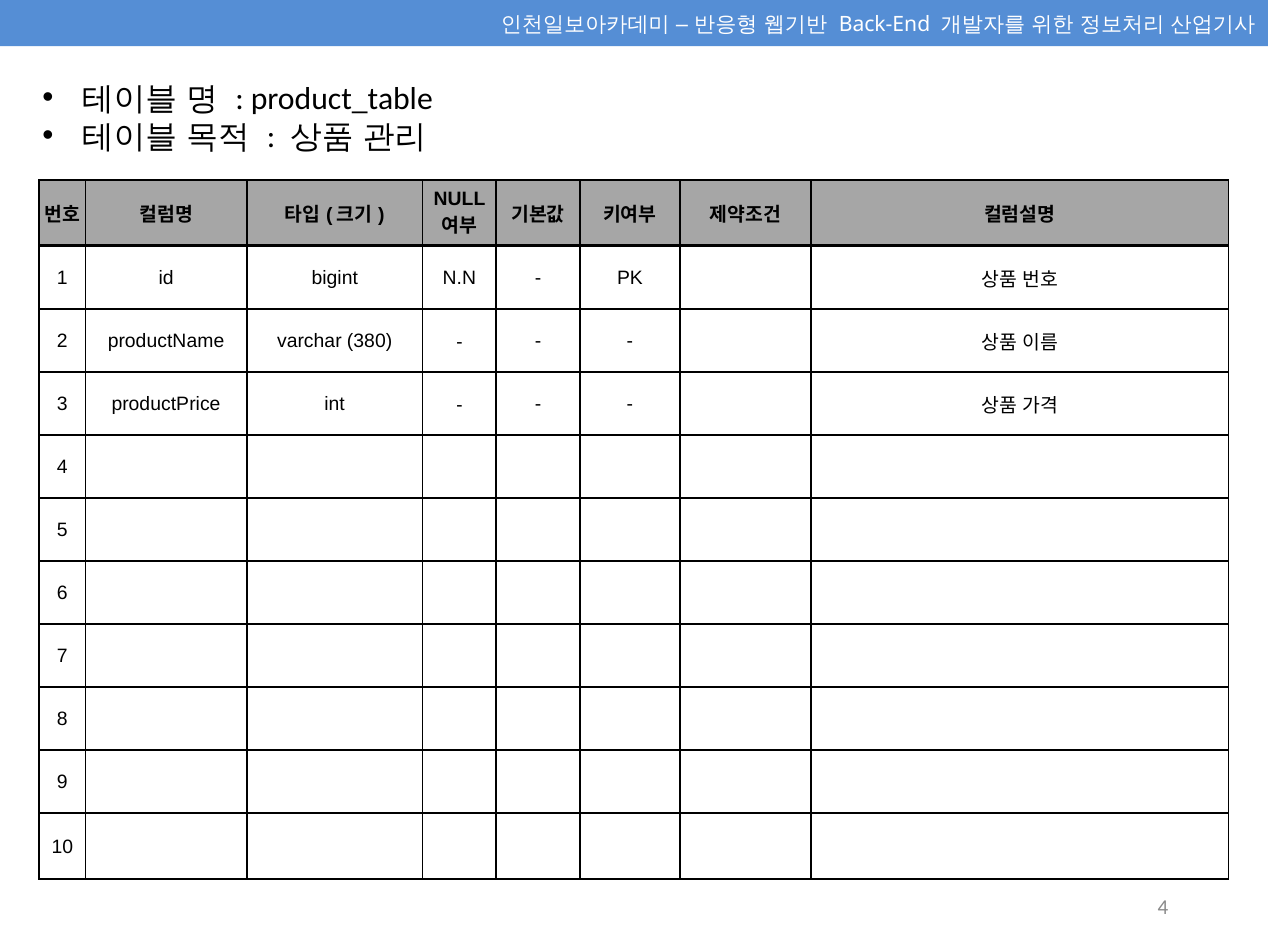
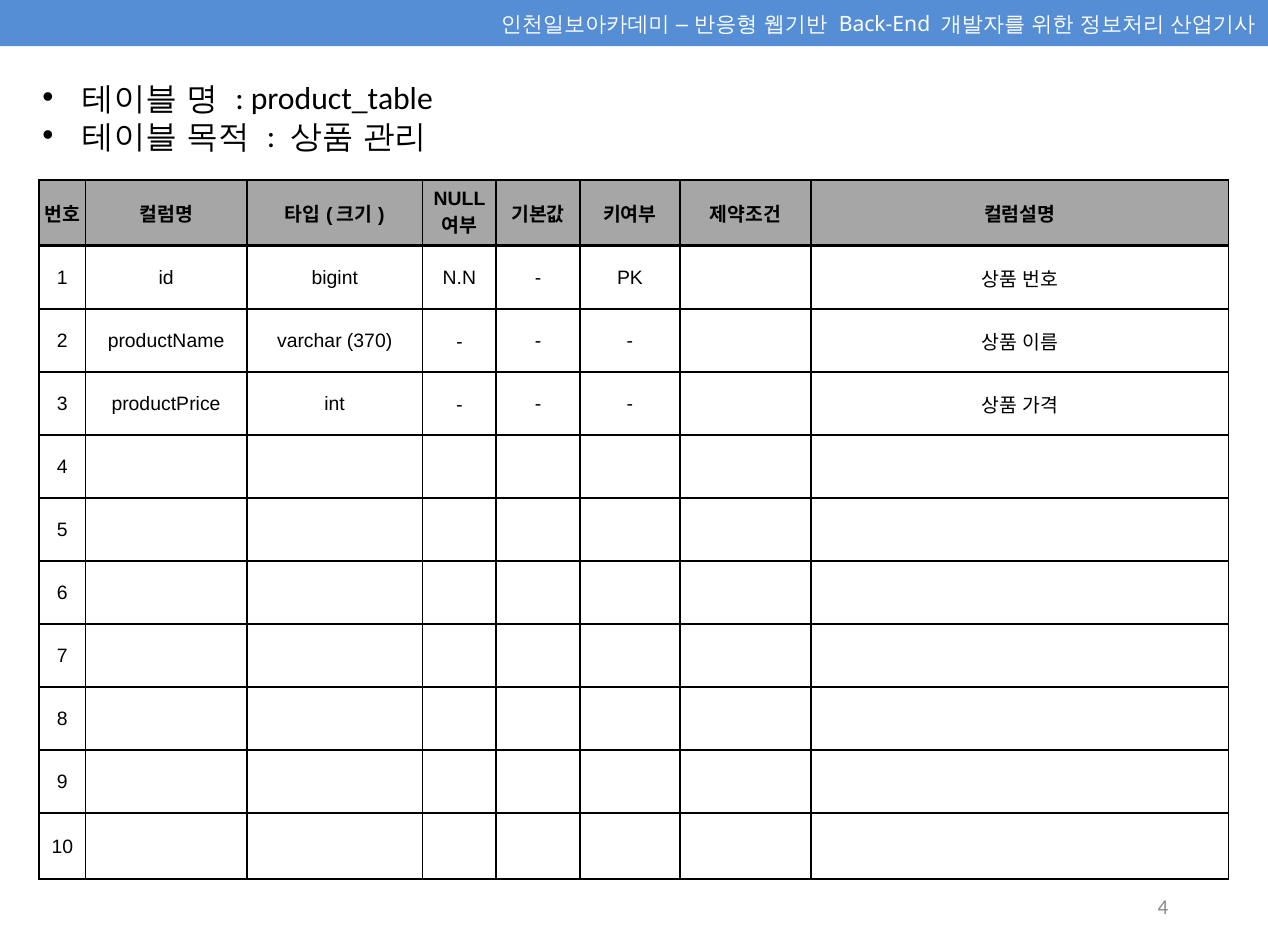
380: 380 -> 370
